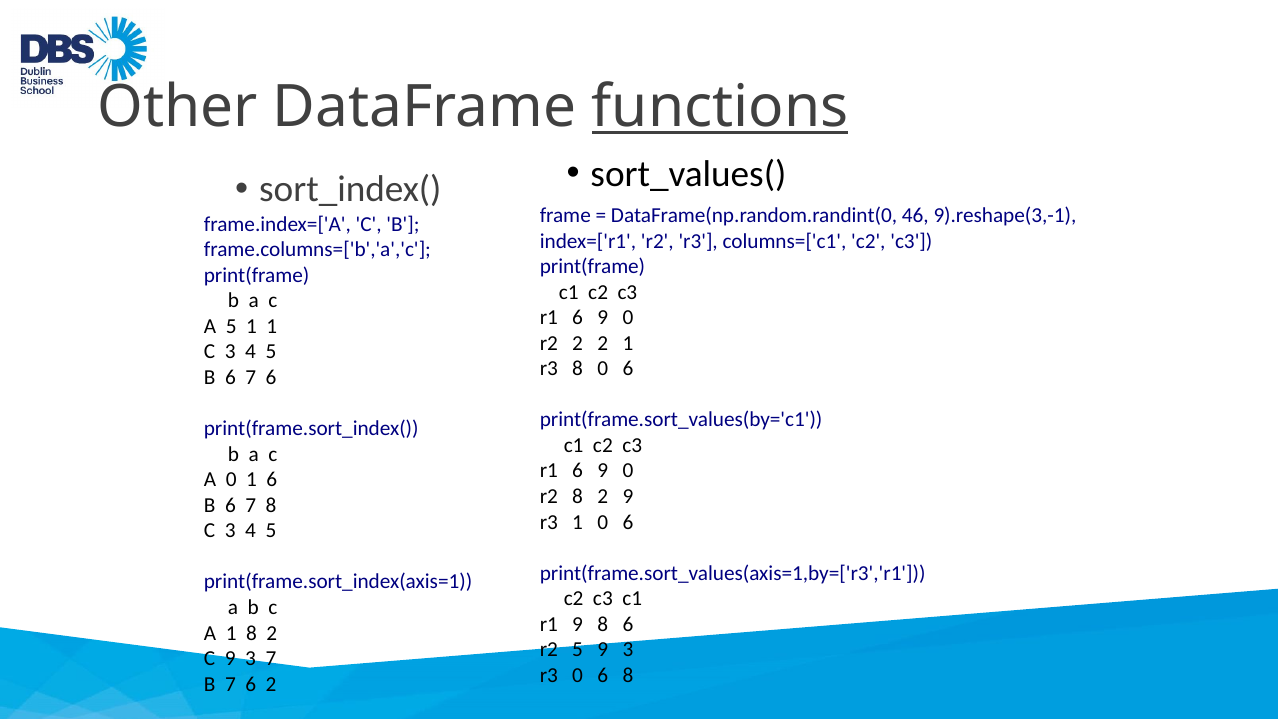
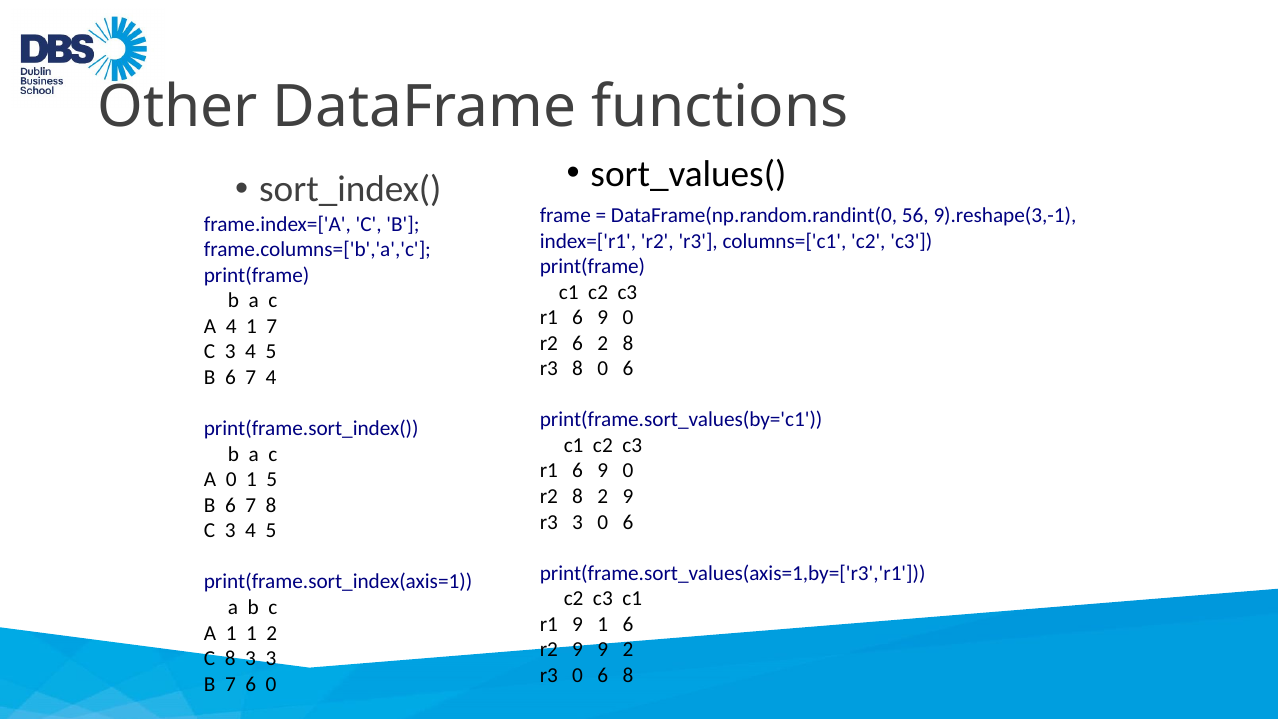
functions underline: present -> none
46: 46 -> 56
A 5: 5 -> 4
1 1: 1 -> 7
r2 2: 2 -> 6
2 1: 1 -> 8
6 7 6: 6 -> 4
1 6: 6 -> 5
r3 1: 1 -> 3
9 8: 8 -> 1
1 8: 8 -> 1
r2 5: 5 -> 9
3 at (628, 650): 3 -> 2
C 9: 9 -> 8
3 7: 7 -> 3
6 2: 2 -> 0
